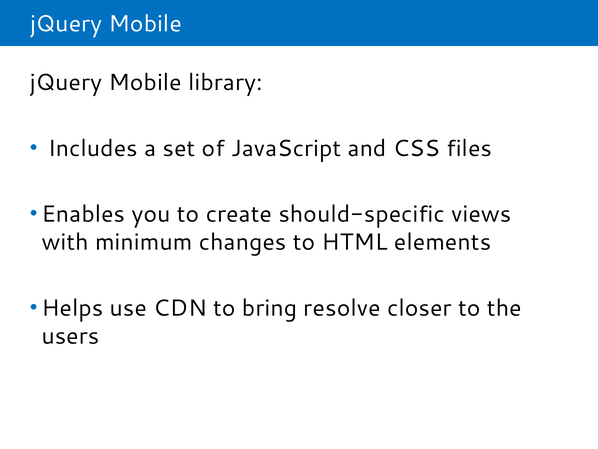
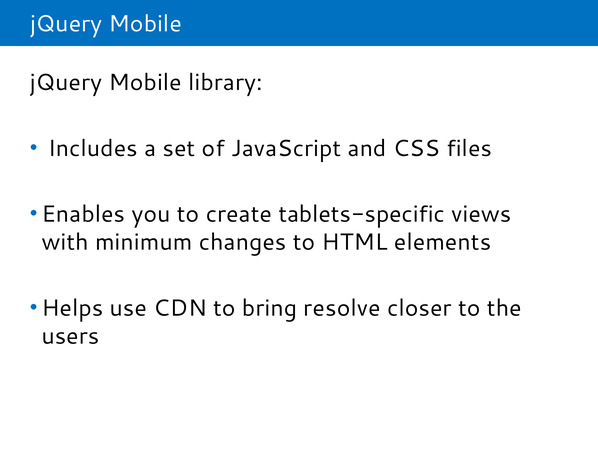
should-specific: should-specific -> tablets-specific
